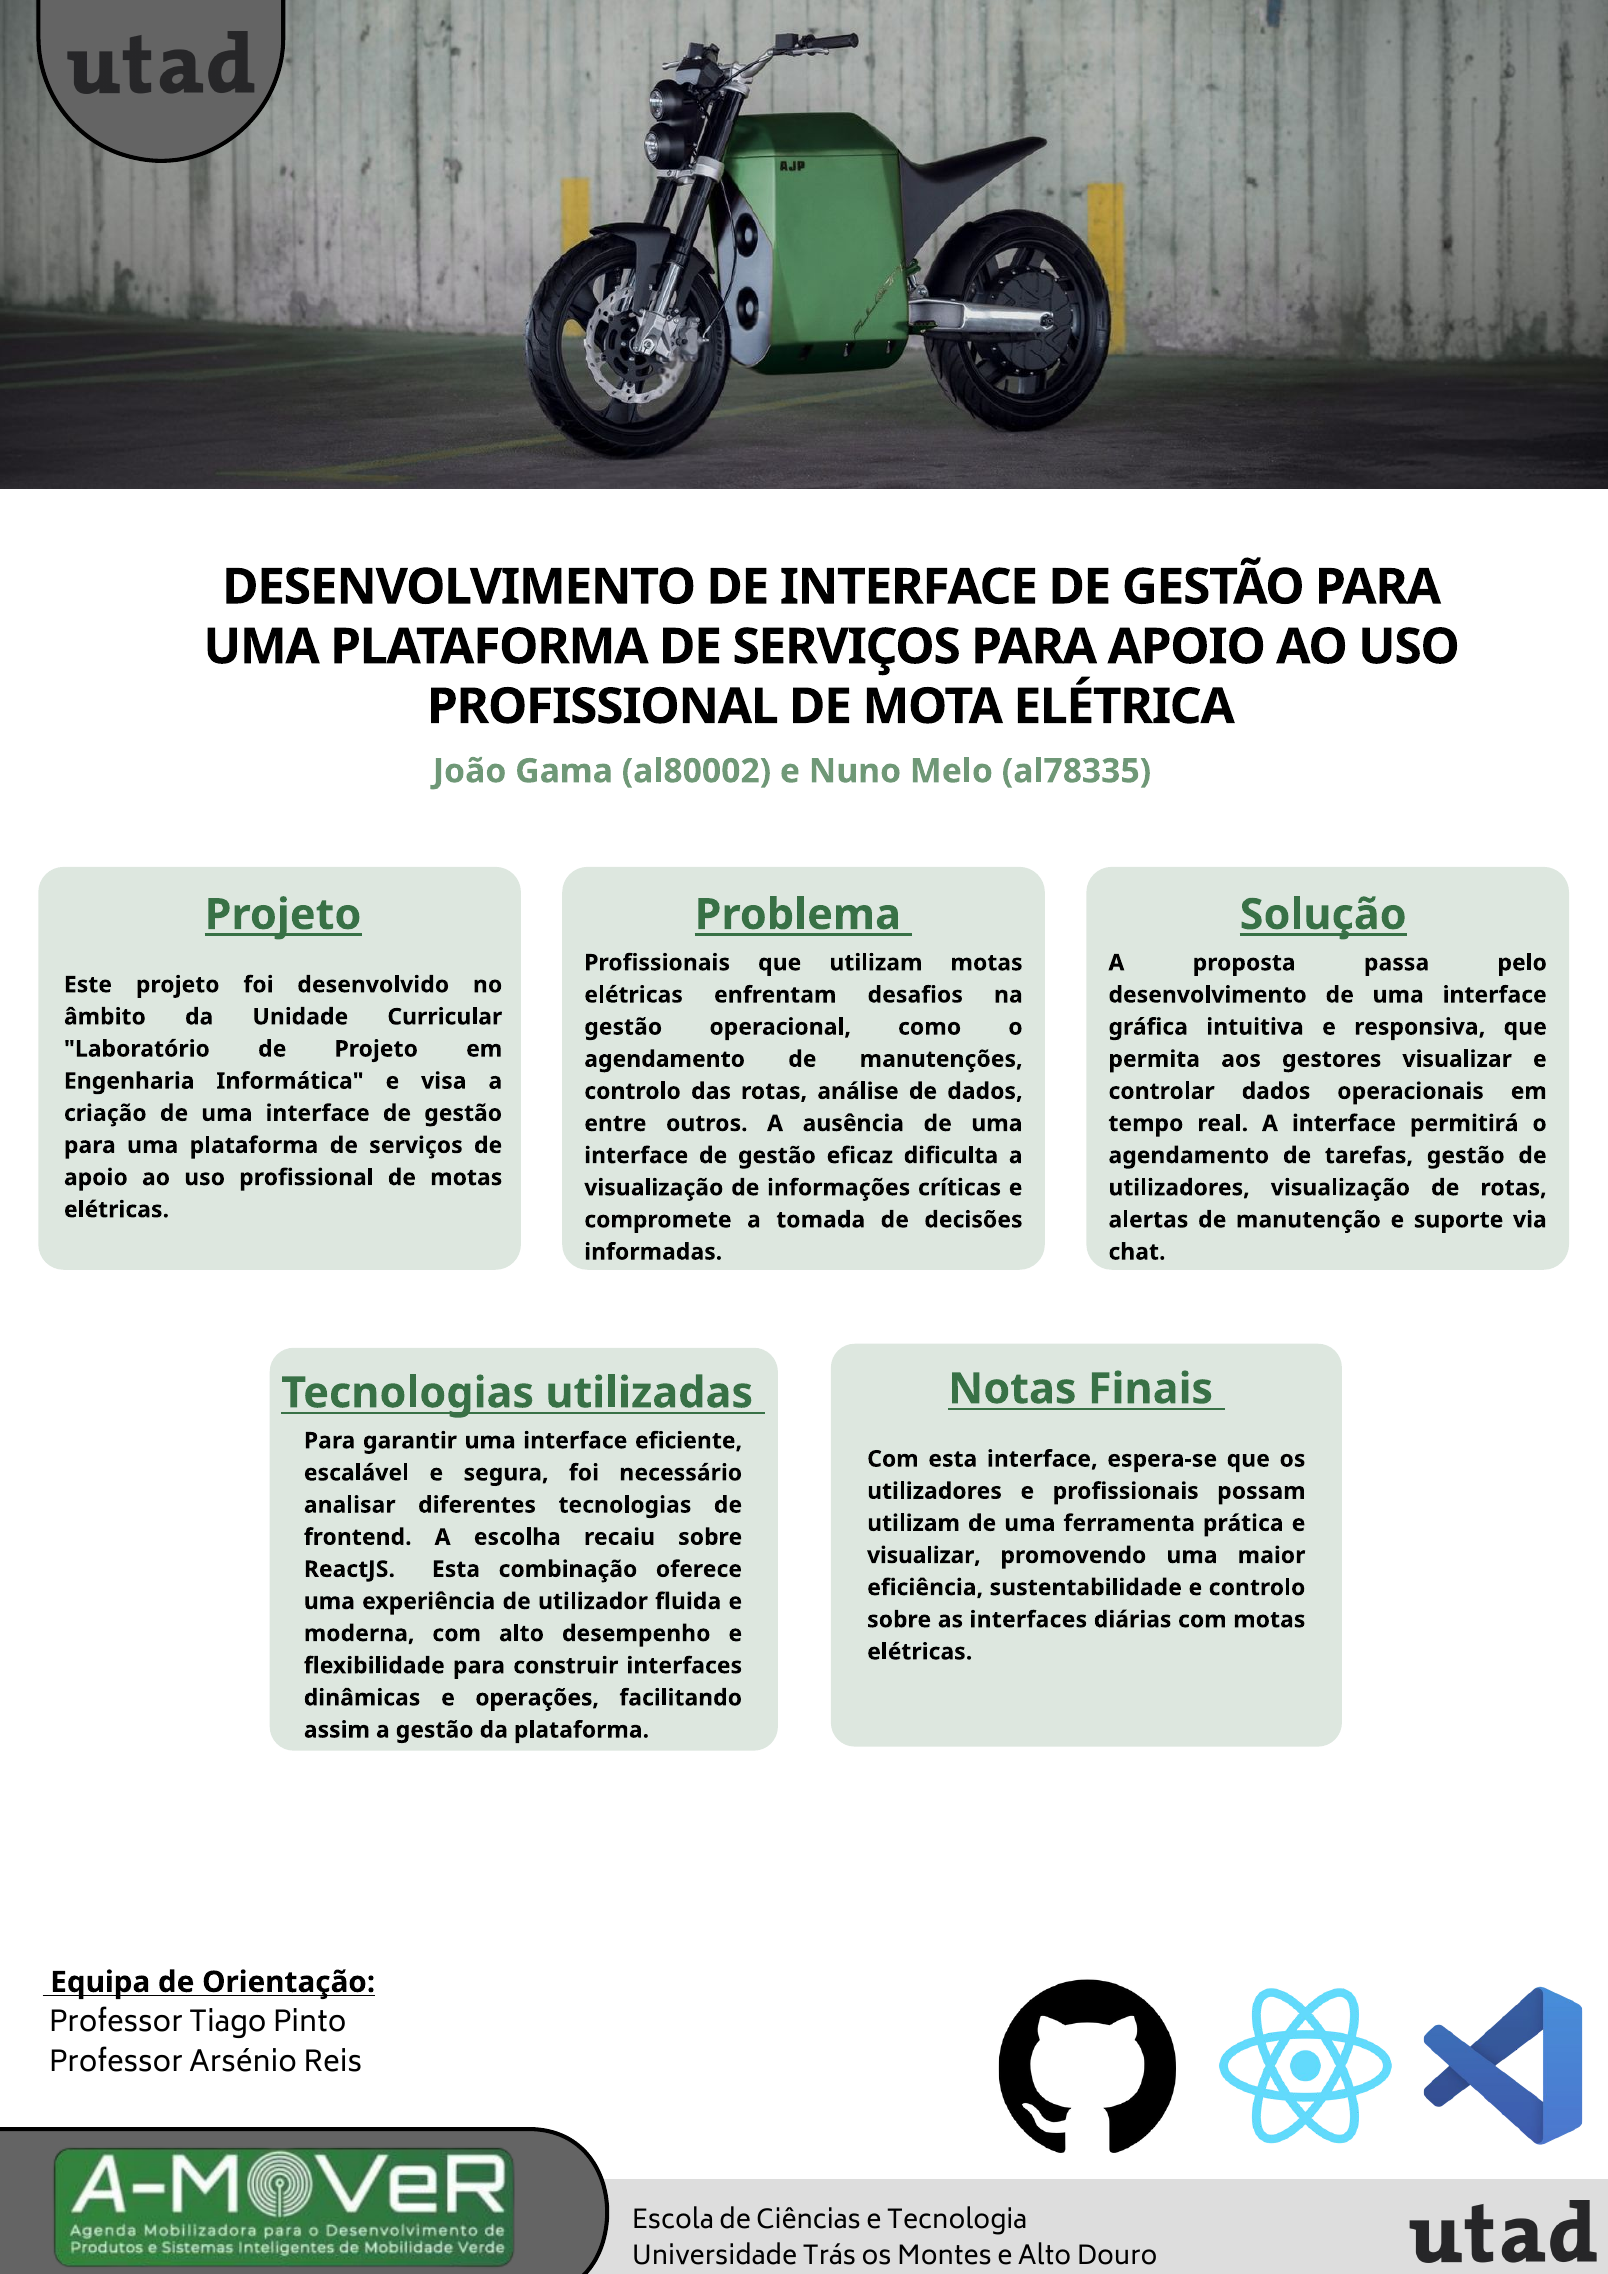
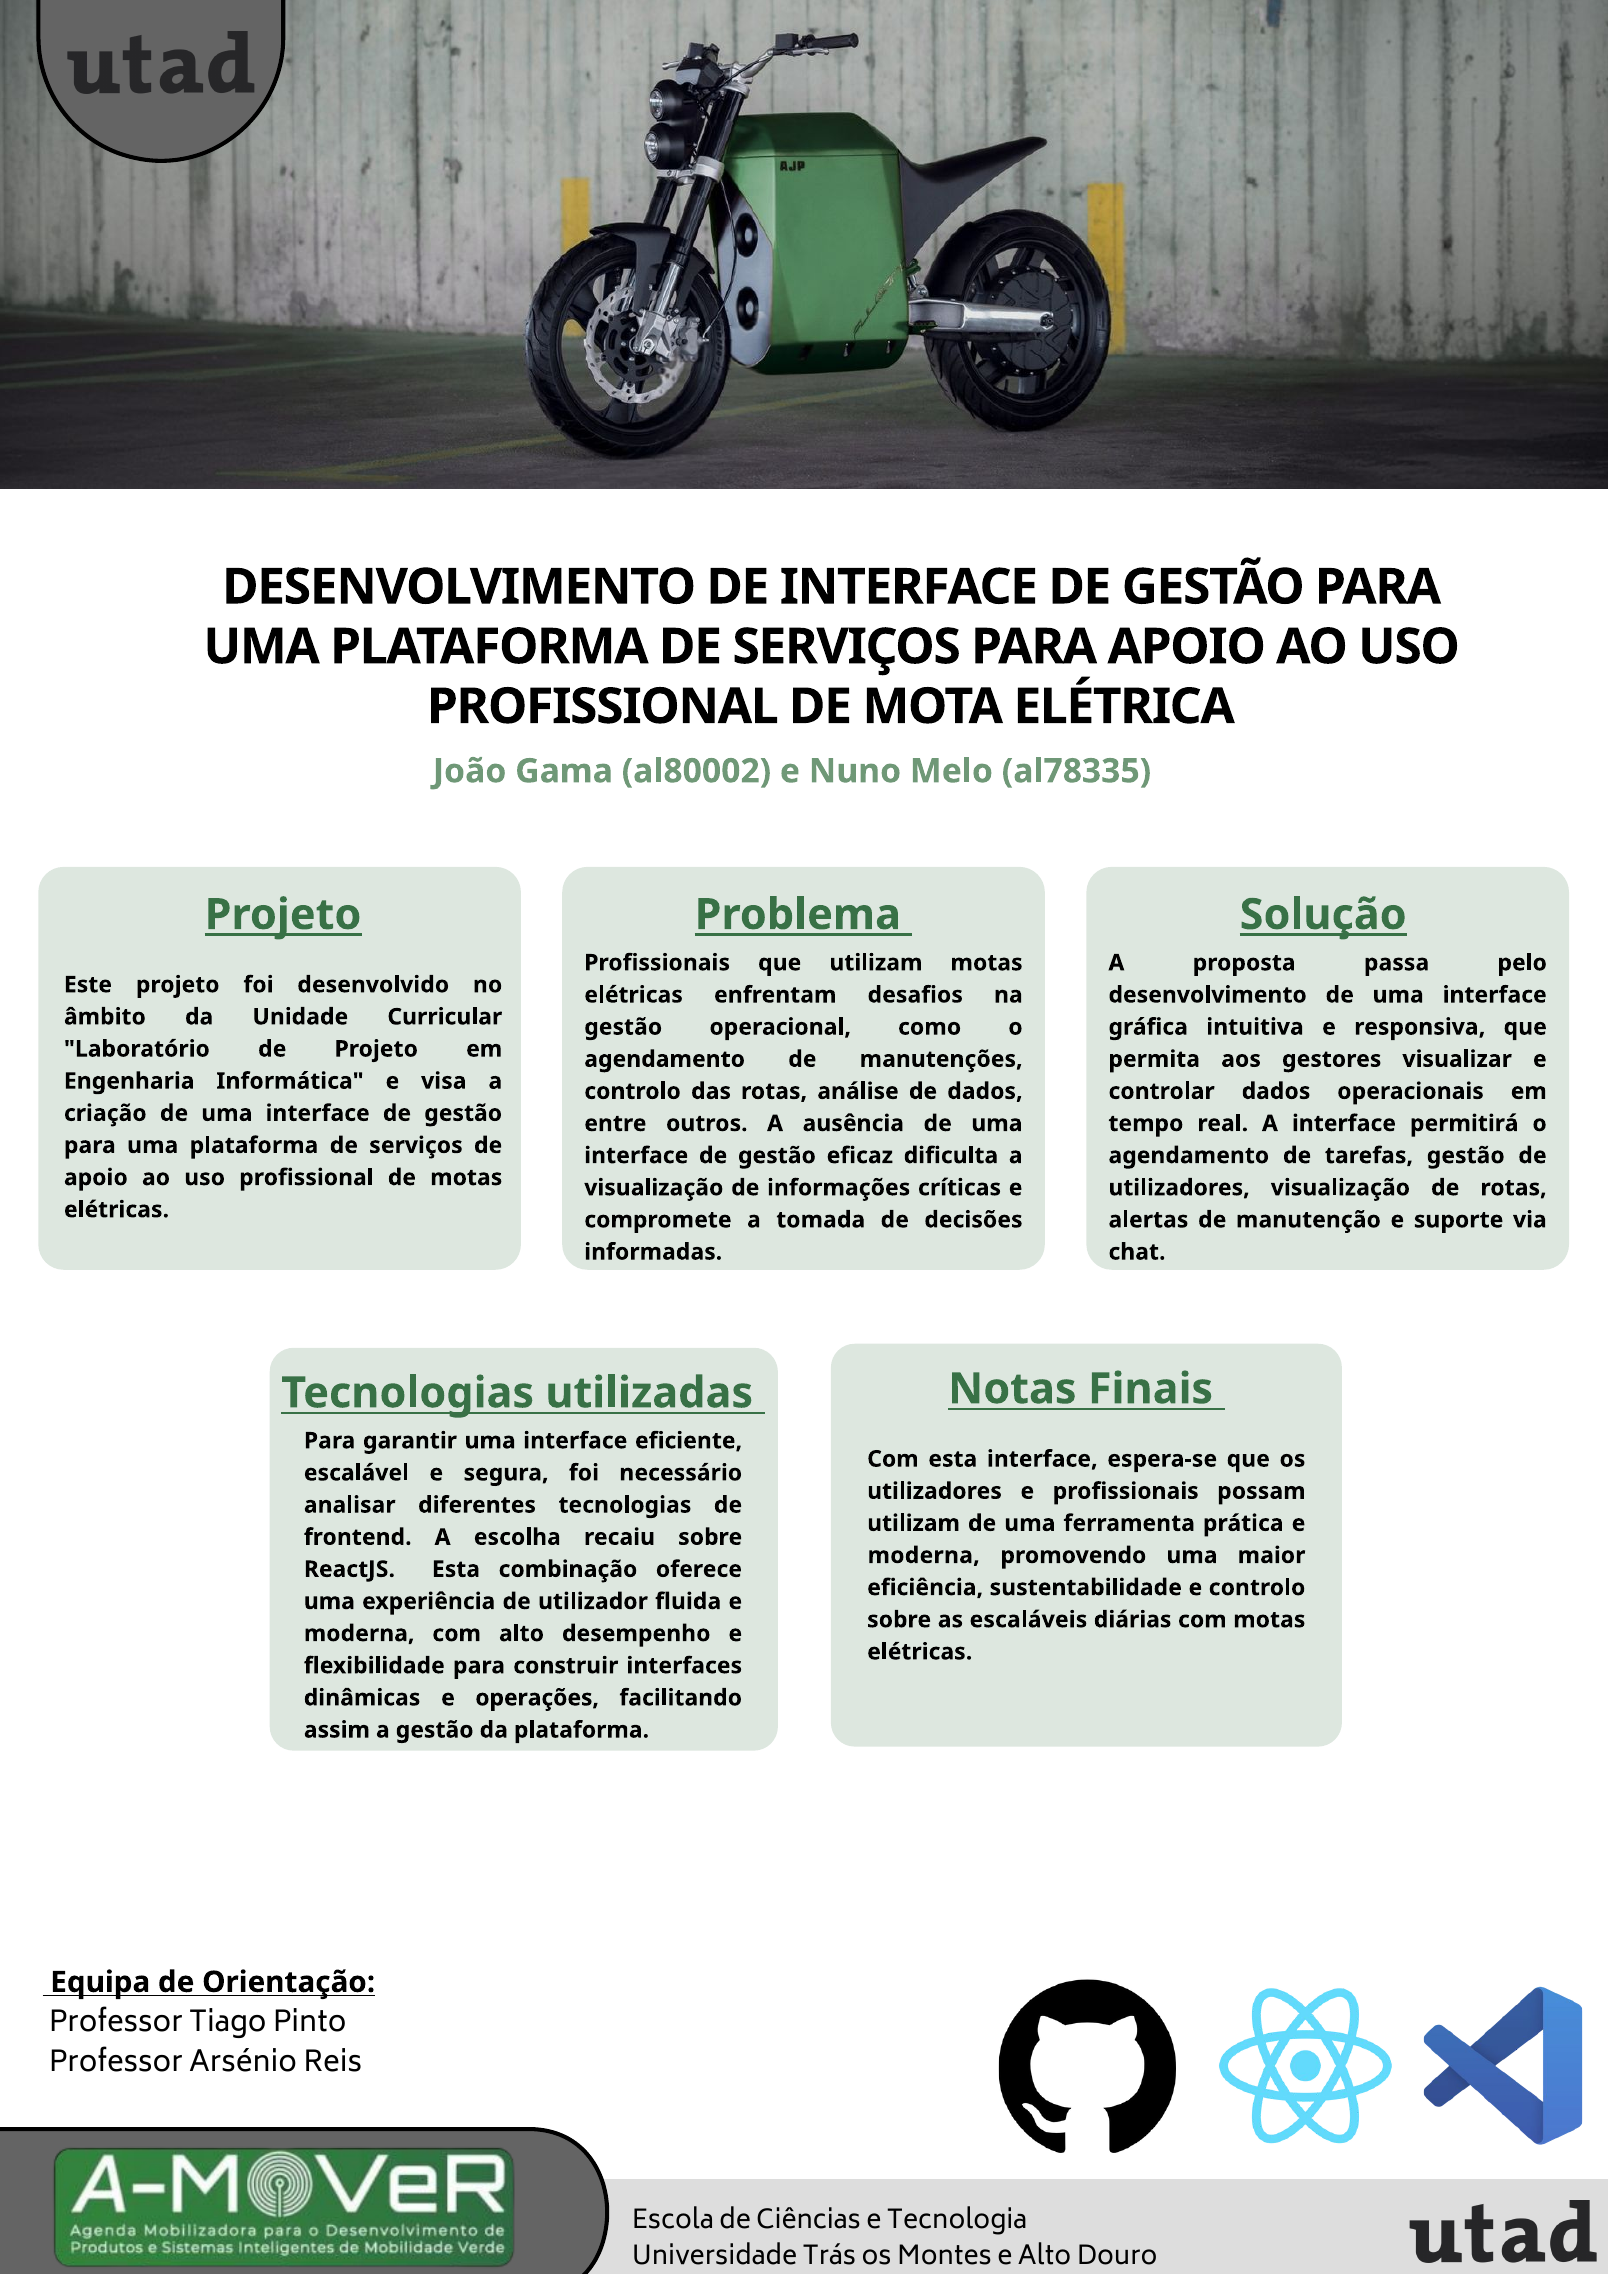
visualizar at (924, 1556): visualizar -> moderna
as interfaces: interfaces -> escaláveis
